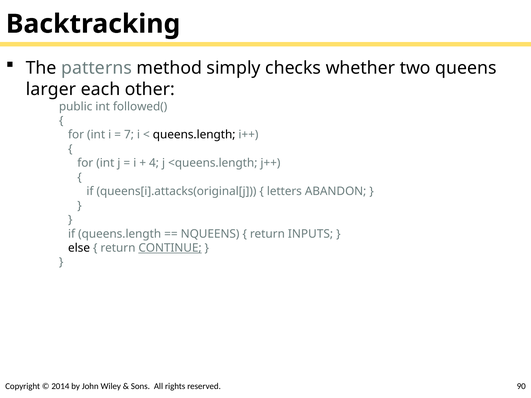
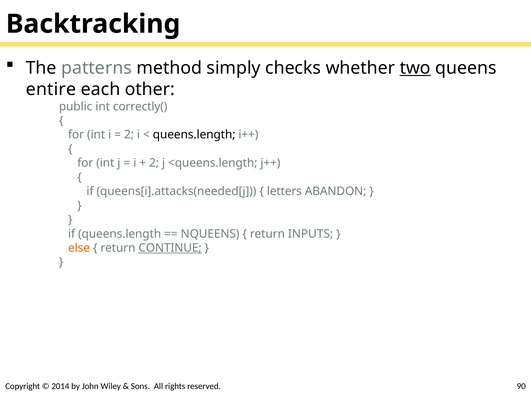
two underline: none -> present
larger: larger -> entire
followed(: followed( -> correctly(
7 at (129, 135): 7 -> 2
4 at (154, 163): 4 -> 2
queens[i].attacks(original[j: queens[i].attacks(original[j -> queens[i].attacks(needed[j
else colour: black -> orange
